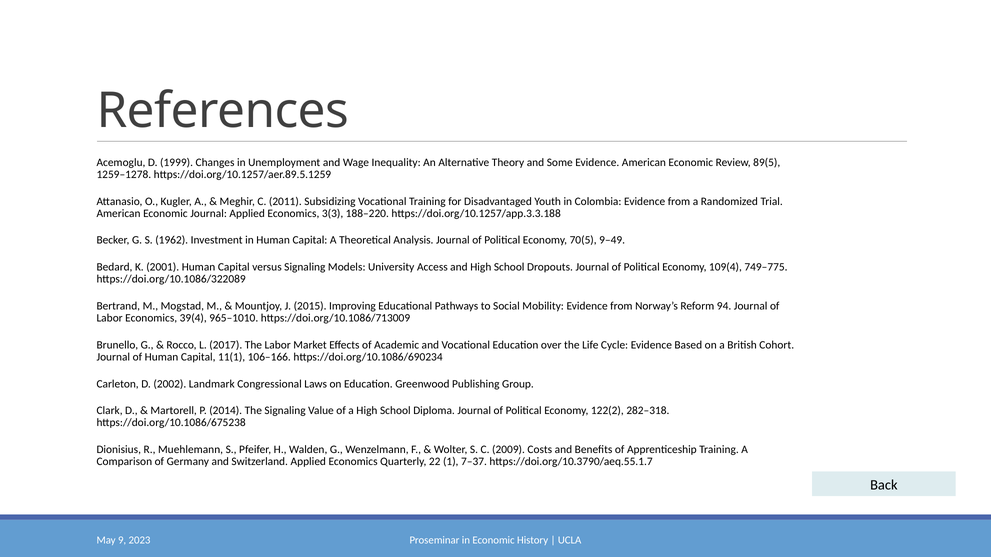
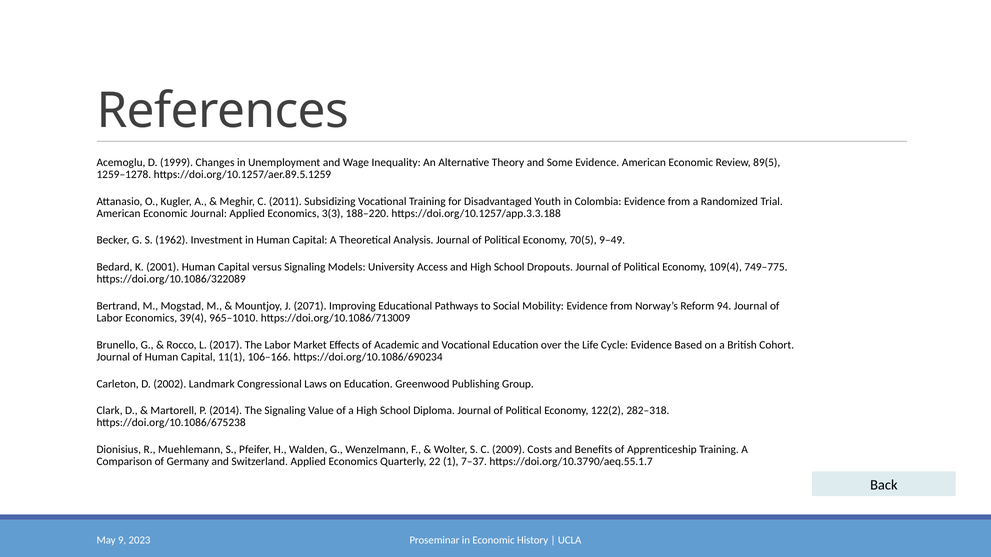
2015: 2015 -> 2071
